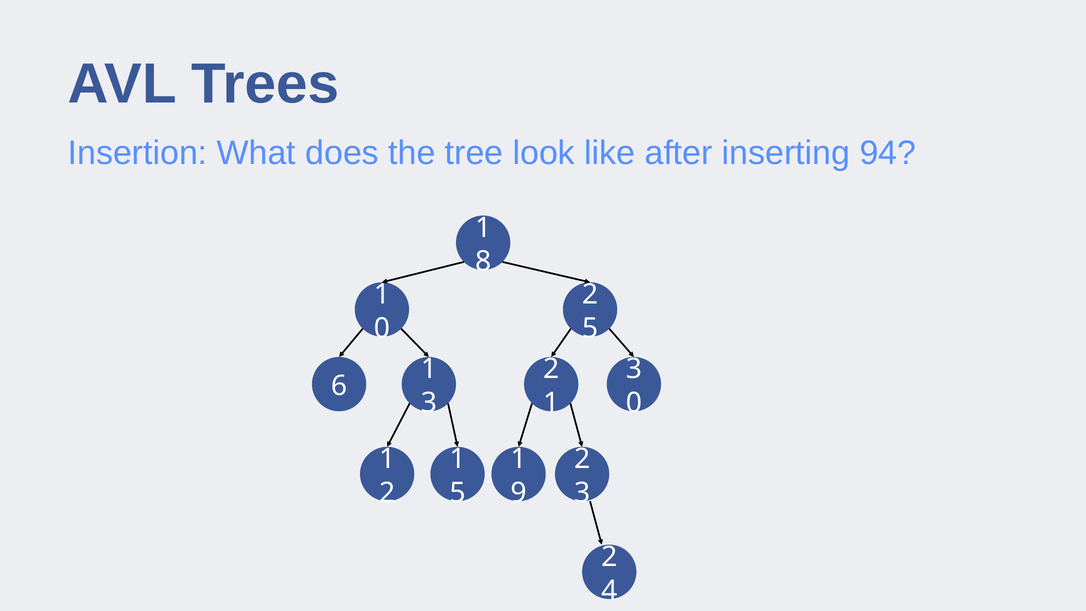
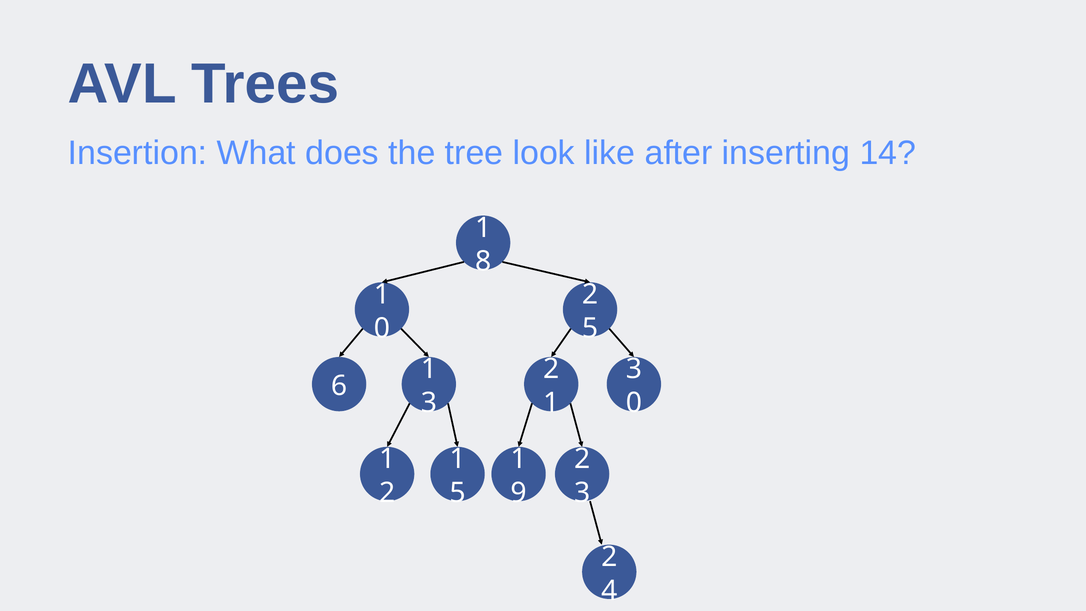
94: 94 -> 14
